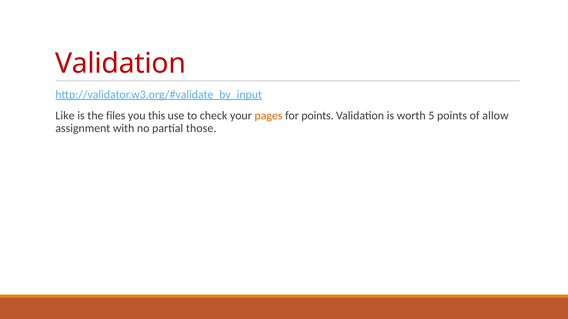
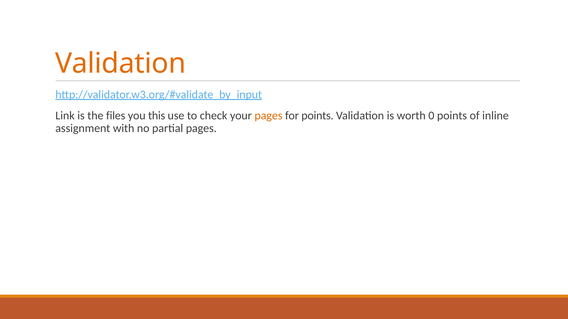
Validation at (121, 64) colour: red -> orange
Like: Like -> Link
5: 5 -> 0
allow: allow -> inline
partial those: those -> pages
